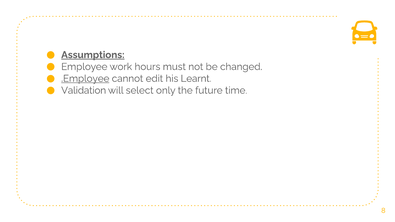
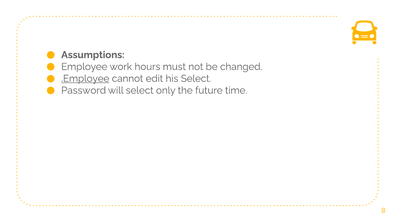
Assumptions underline: present -> none
his Learnt: Learnt -> Select
Validation: Validation -> Password
